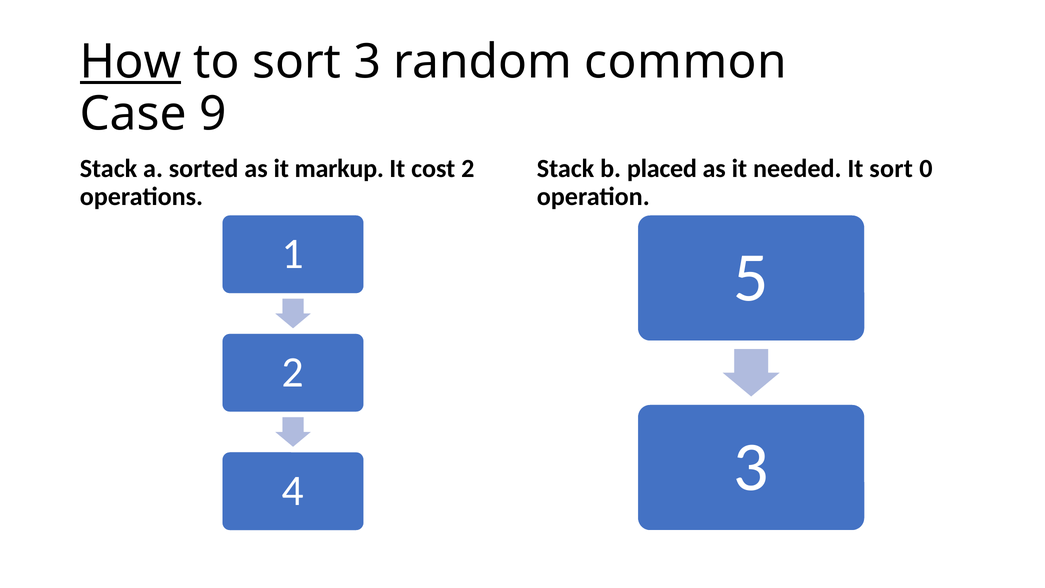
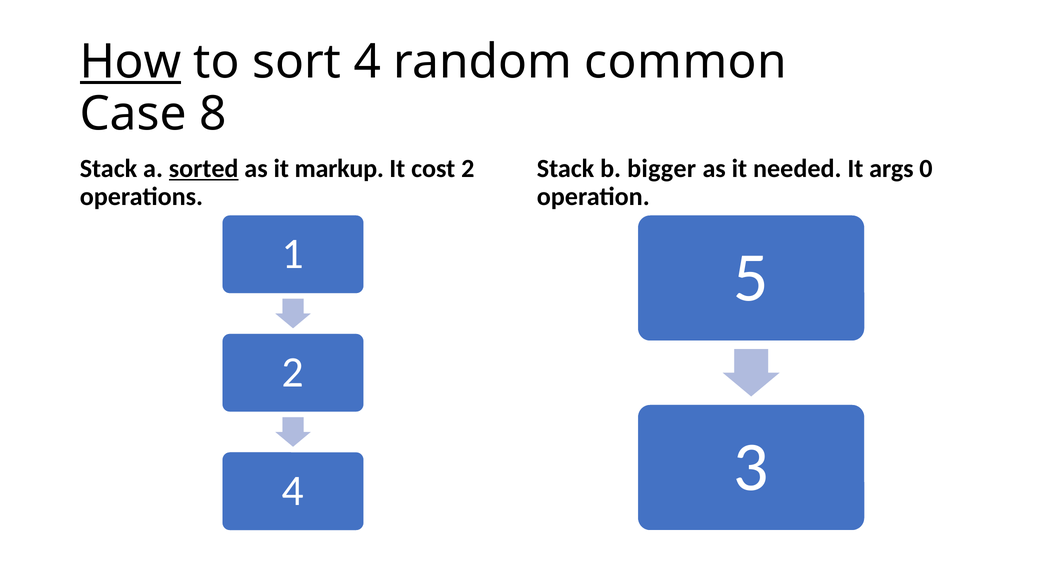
sort 3: 3 -> 4
9: 9 -> 8
sorted underline: none -> present
placed: placed -> bigger
It sort: sort -> args
